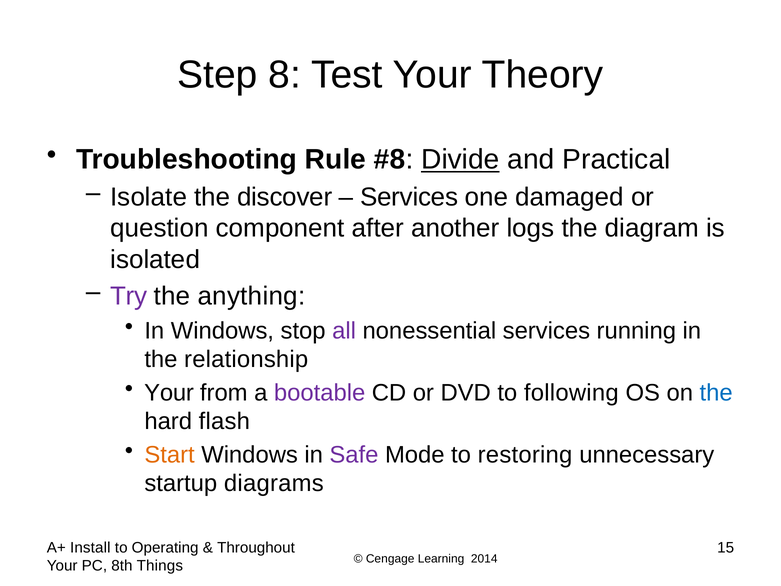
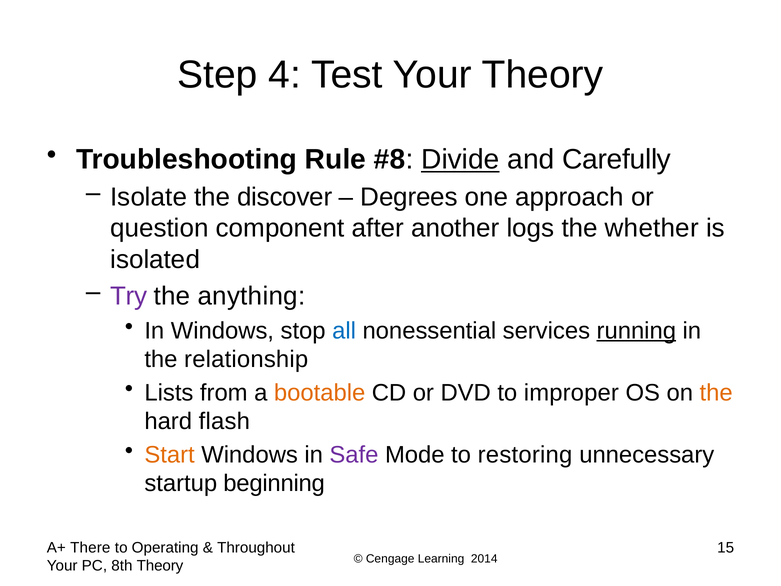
8: 8 -> 4
Practical: Practical -> Carefully
Services at (409, 197): Services -> Degrees
damaged: damaged -> approach
diagram: diagram -> whether
all colour: purple -> blue
running underline: none -> present
Your at (169, 393): Your -> Lists
bootable colour: purple -> orange
following: following -> improper
the at (716, 393) colour: blue -> orange
diagrams: diagrams -> beginning
Install: Install -> There
8th Things: Things -> Theory
